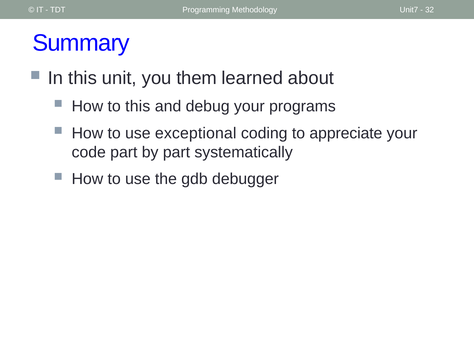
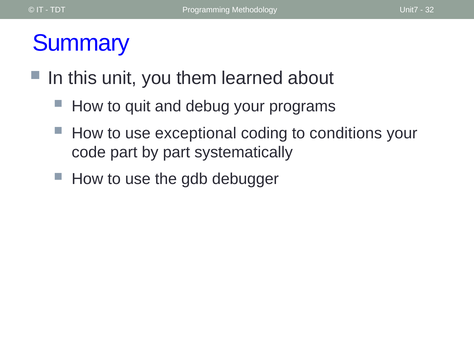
to this: this -> quit
appreciate: appreciate -> conditions
